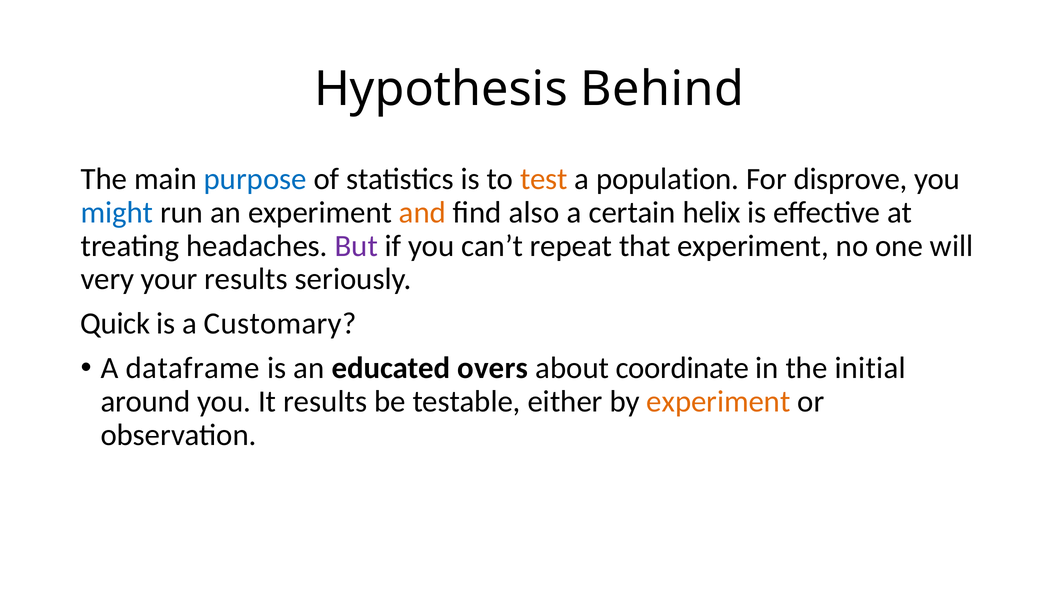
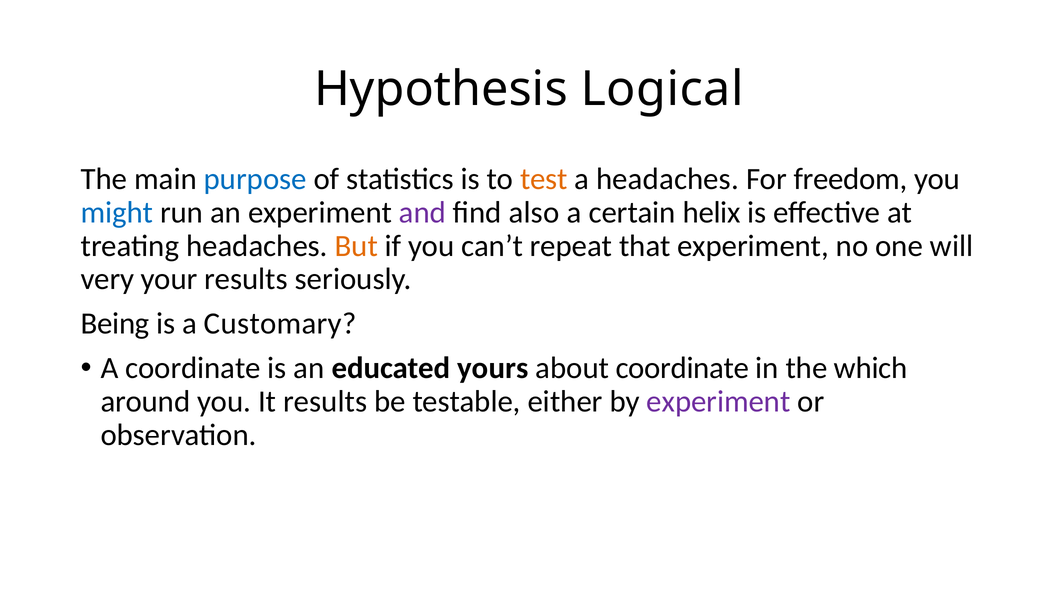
Behind: Behind -> Logical
a population: population -> headaches
disprove: disprove -> freedom
and colour: orange -> purple
But colour: purple -> orange
Quick: Quick -> Being
A dataframe: dataframe -> coordinate
overs: overs -> yours
initial: initial -> which
experiment at (718, 401) colour: orange -> purple
